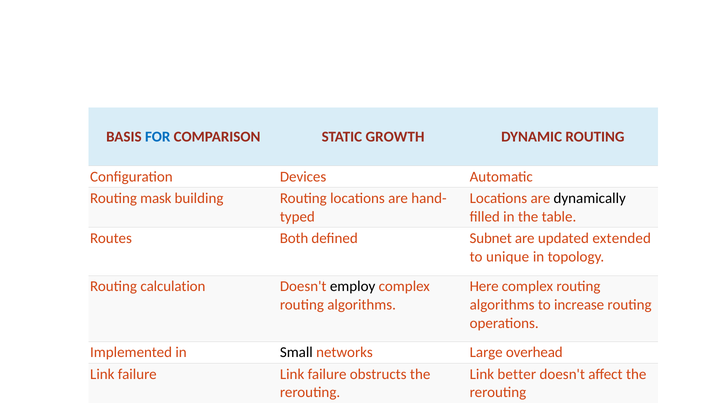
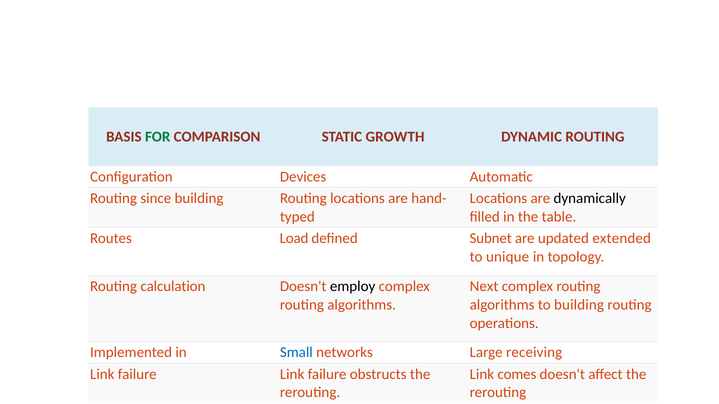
FOR colour: blue -> green
mask: mask -> since
Both: Both -> Load
Here: Here -> Next
to increase: increase -> building
Small colour: black -> blue
overhead: overhead -> receiving
better: better -> comes
